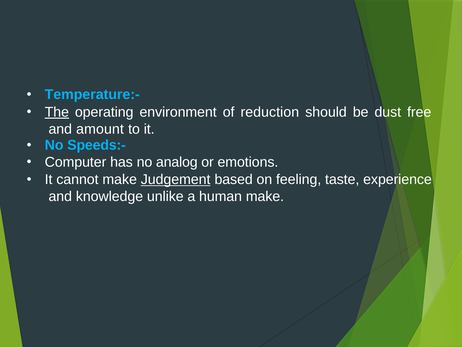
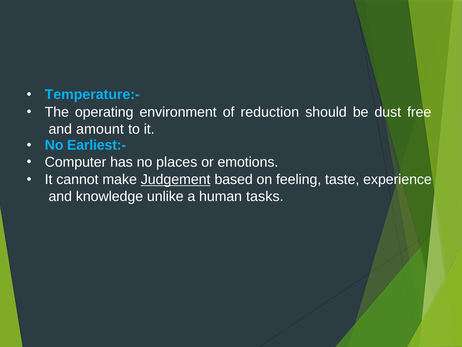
The underline: present -> none
Speeds:-: Speeds:- -> Earliest:-
analog: analog -> places
human make: make -> tasks
